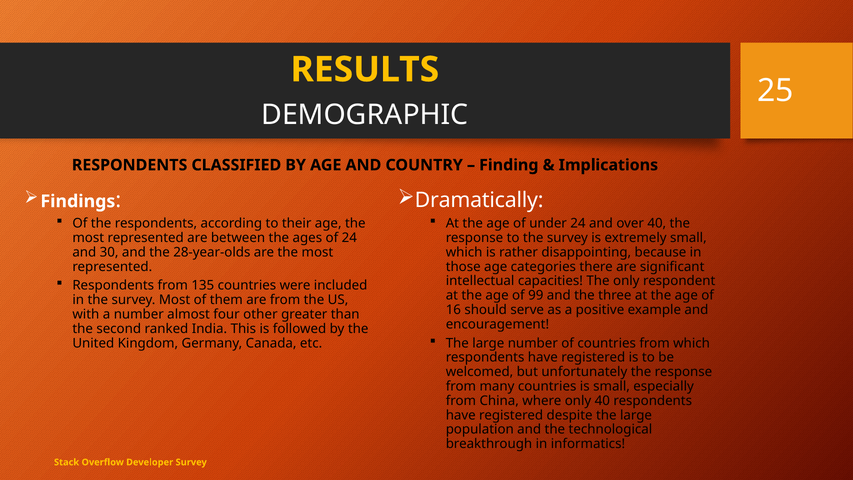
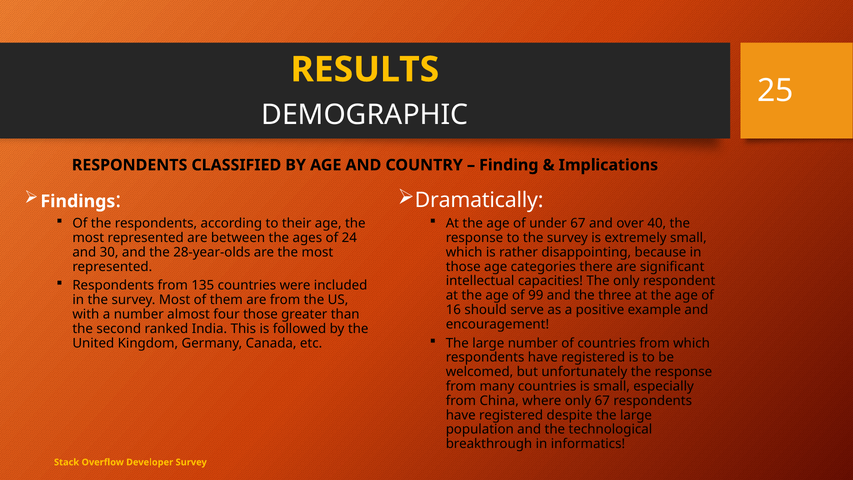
under 24: 24 -> 67
four other: other -> those
only 40: 40 -> 67
